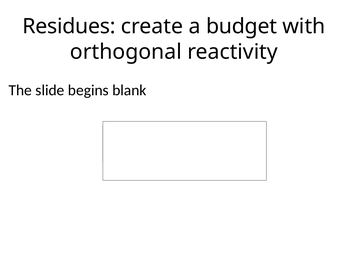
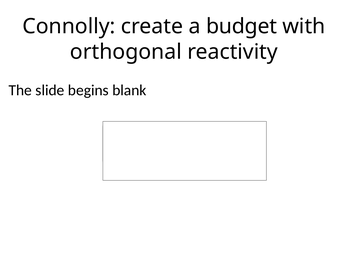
Residues: Residues -> Connolly
